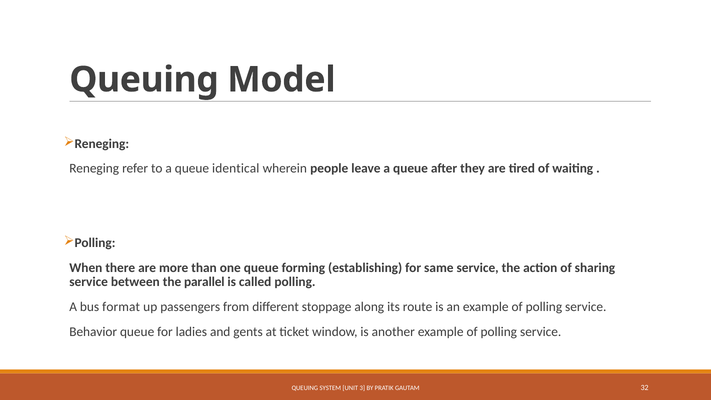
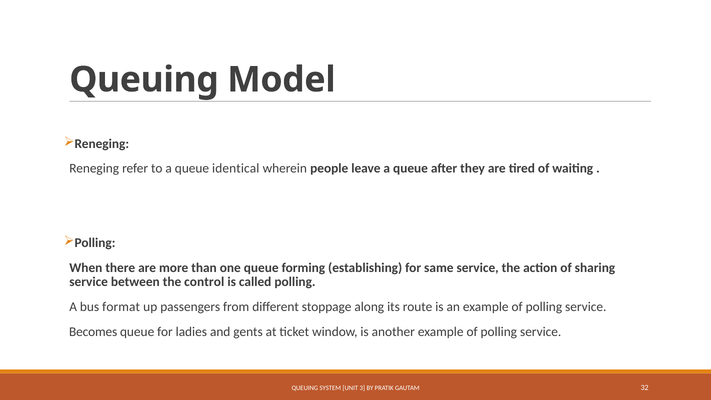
parallel: parallel -> control
Behavior: Behavior -> Becomes
